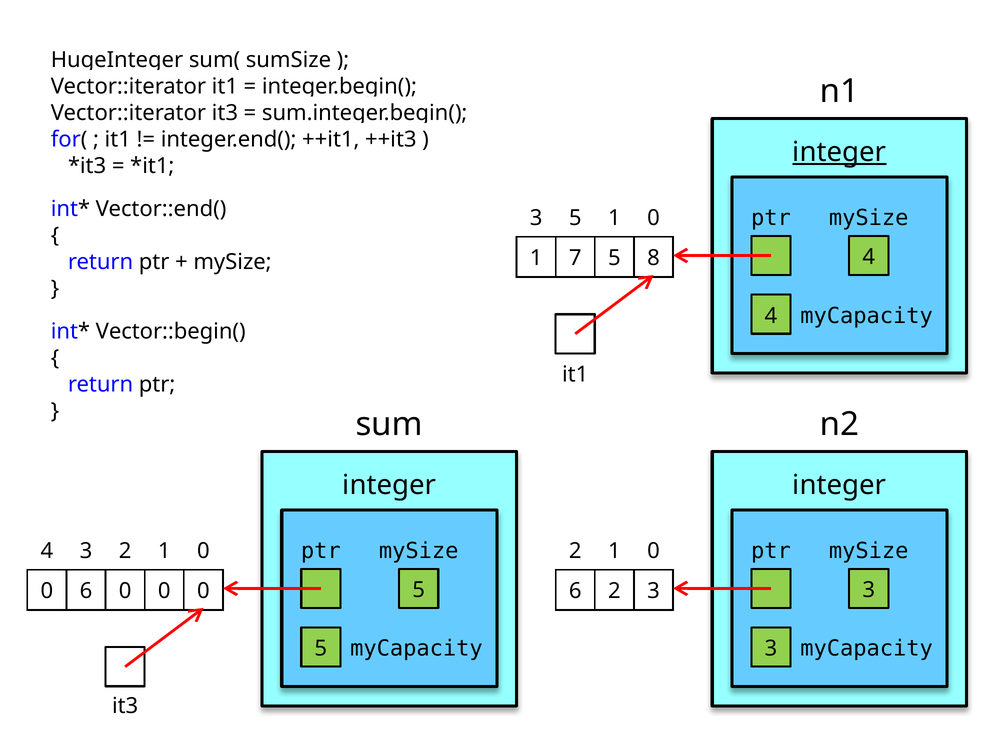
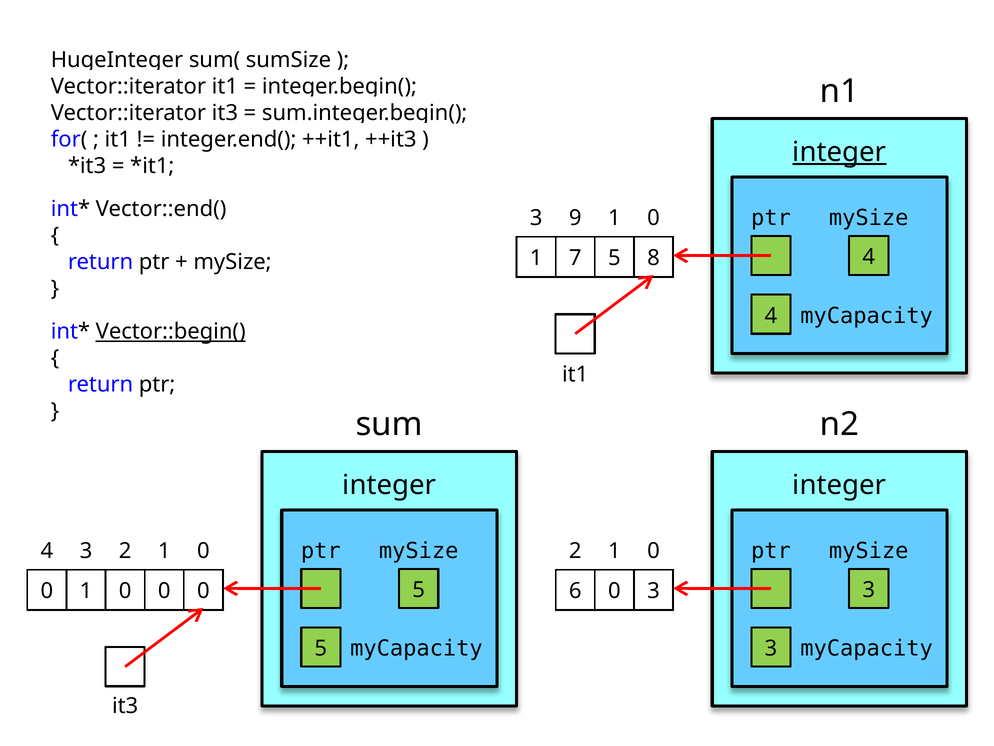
3 5: 5 -> 9
Vector::begin( underline: none -> present
6 at (86, 591): 6 -> 1
6 2: 2 -> 0
